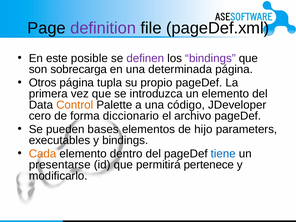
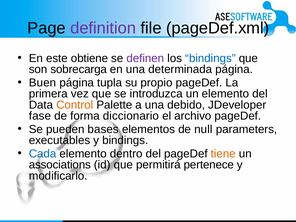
posible: posible -> obtiene
bindings at (210, 58) colour: purple -> blue
Otros: Otros -> Buen
código: código -> debido
cero: cero -> fase
hijo: hijo -> null
Cada colour: orange -> blue
tiene colour: blue -> orange
presentarse: presentarse -> associations
